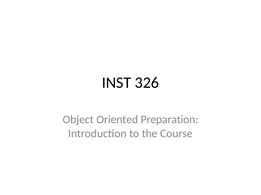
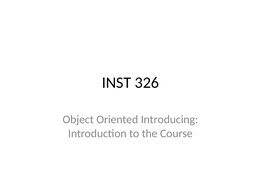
Preparation: Preparation -> Introducing
